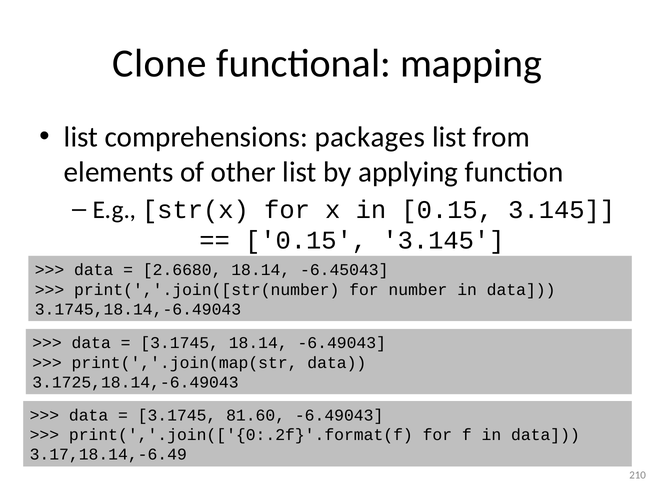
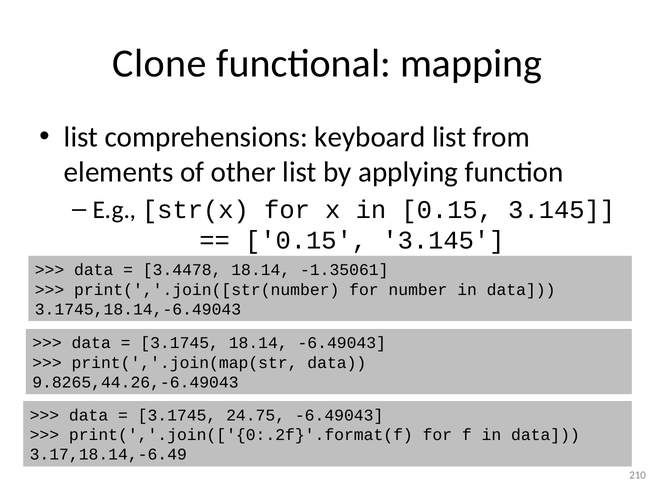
packages: packages -> keyboard
2.6680: 2.6680 -> 3.4478
-6.45043: -6.45043 -> -1.35061
3.1725,18.14,-6.49043: 3.1725,18.14,-6.49043 -> 9.8265,44.26,-6.49043
81.60: 81.60 -> 24.75
